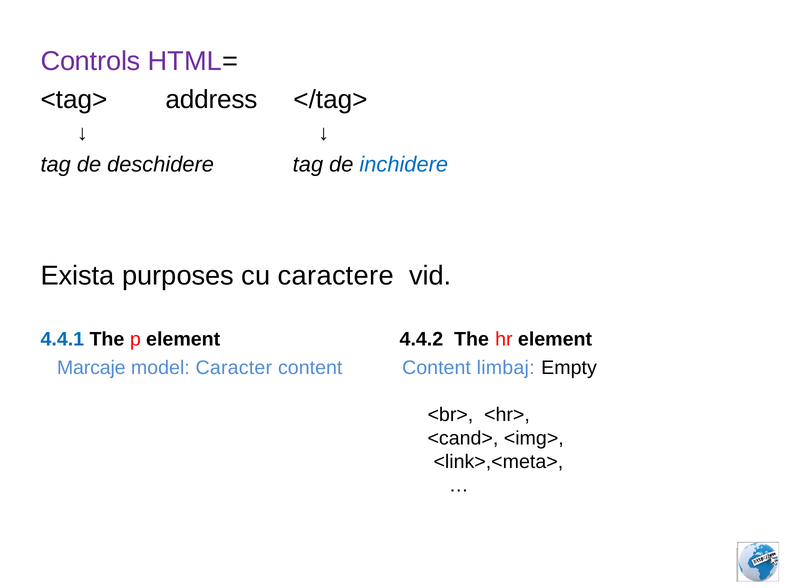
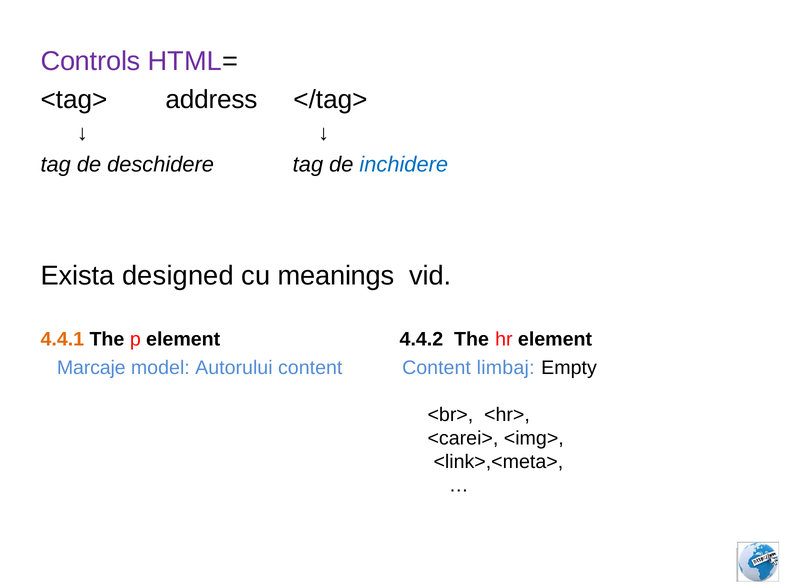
purposes: purposes -> designed
caractere: caractere -> meanings
4.4.1 colour: blue -> orange
Caracter: Caracter -> Autorului
<cand>: <cand> -> <carei>
